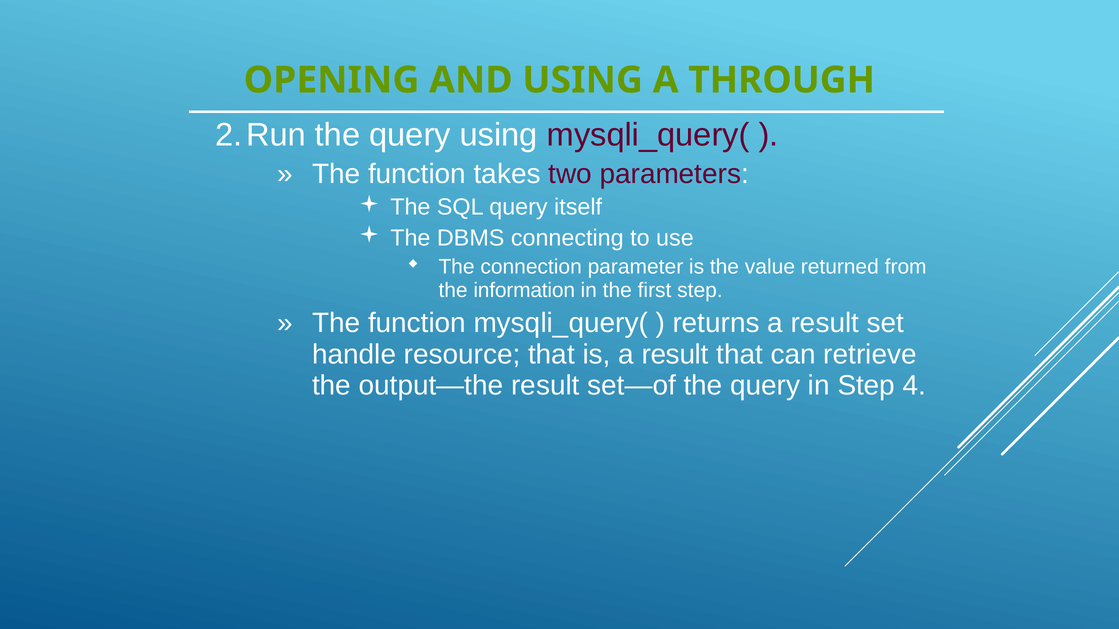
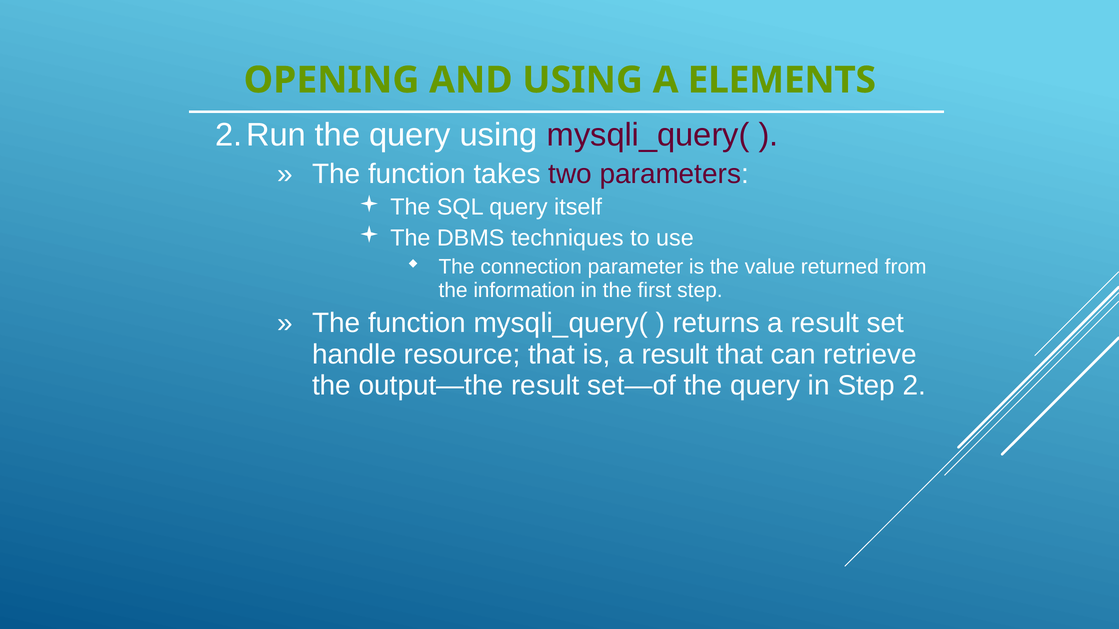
THROUGH: THROUGH -> ELEMENTS
connecting: connecting -> techniques
4: 4 -> 2
